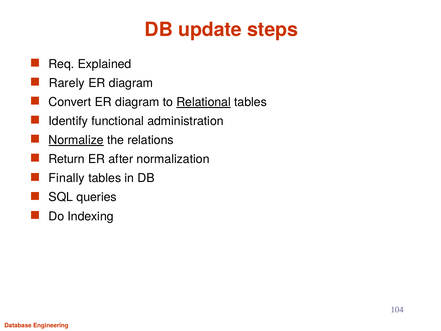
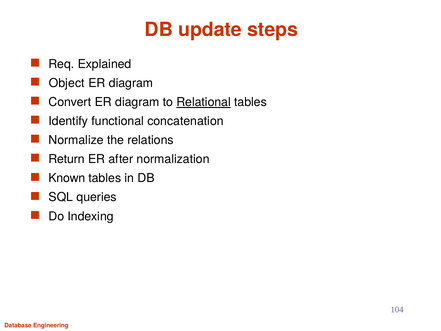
Rarely: Rarely -> Object
administration: administration -> concatenation
Normalize underline: present -> none
Finally: Finally -> Known
